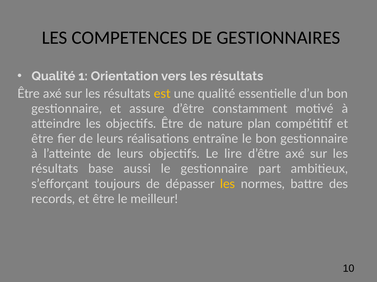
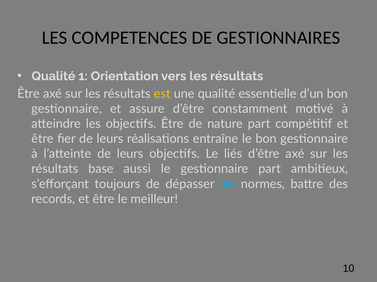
nature plan: plan -> part
lire: lire -> liés
les at (228, 184) colour: yellow -> light blue
